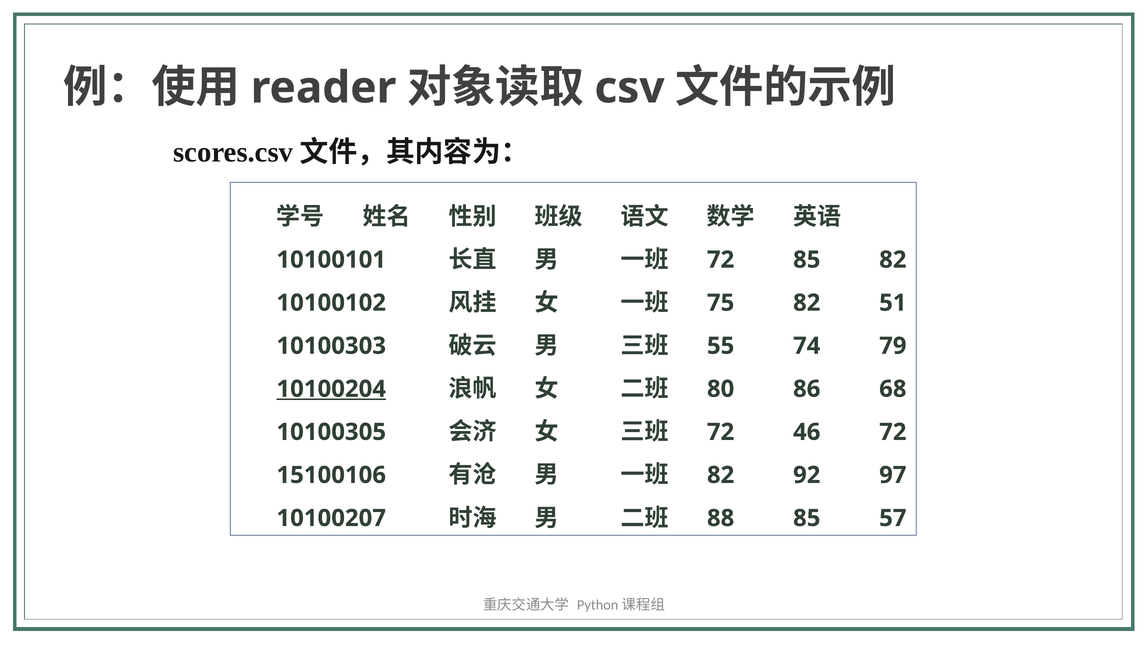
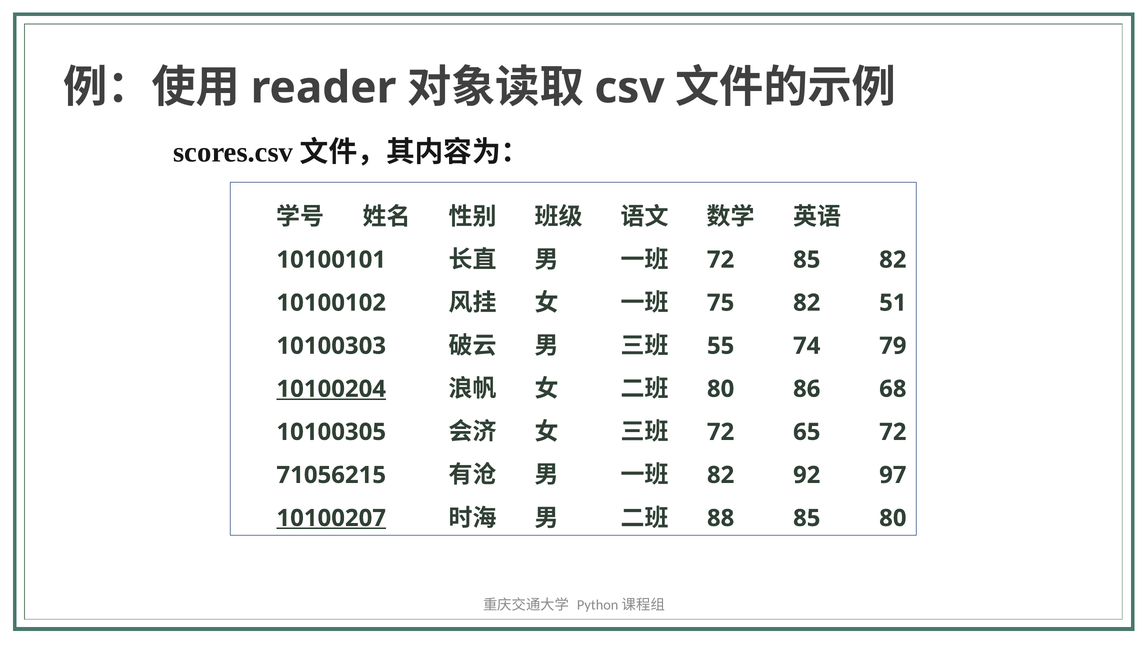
46: 46 -> 65
15100106: 15100106 -> 71056215
10100207 underline: none -> present
85 57: 57 -> 80
